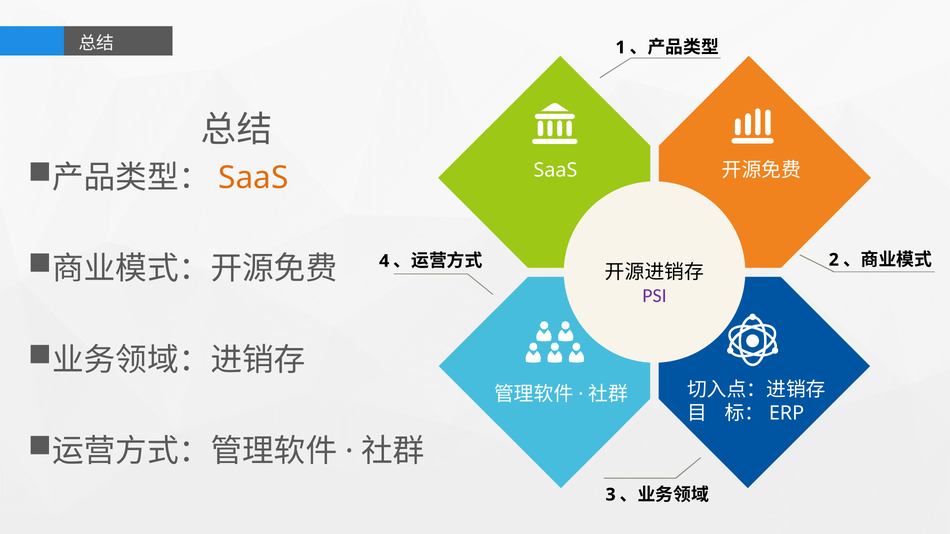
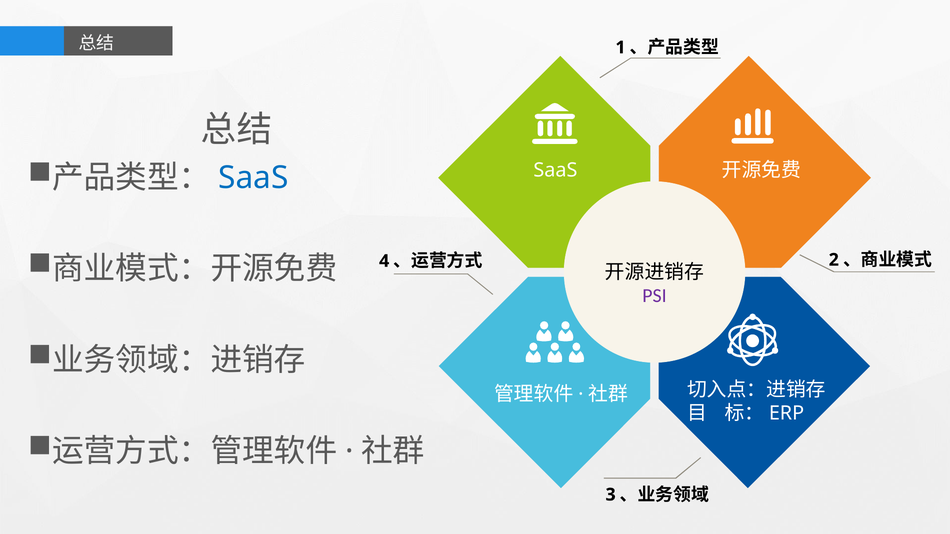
SaaS at (253, 178) colour: orange -> blue
